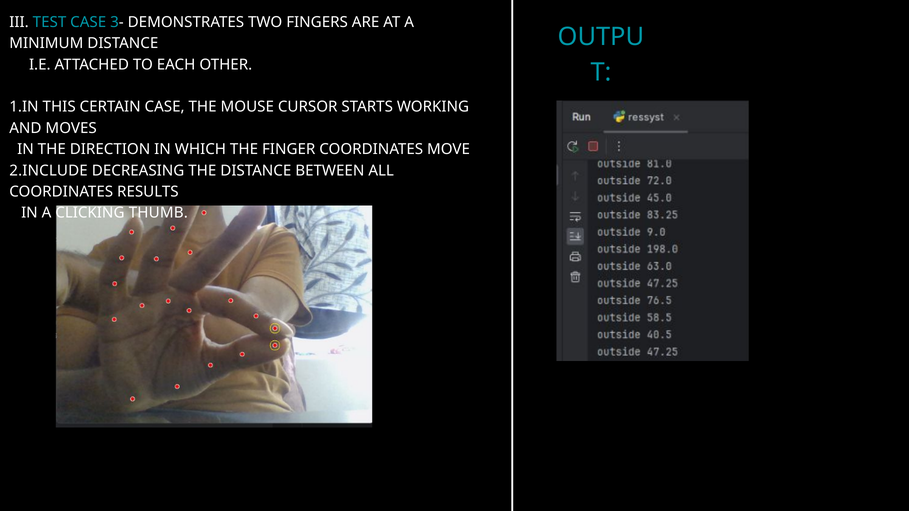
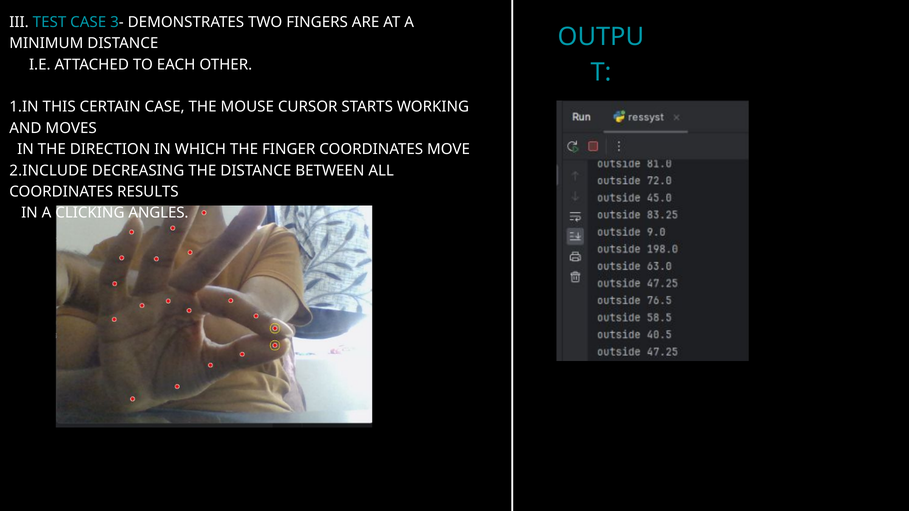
THUMB: THUMB -> ANGLES
